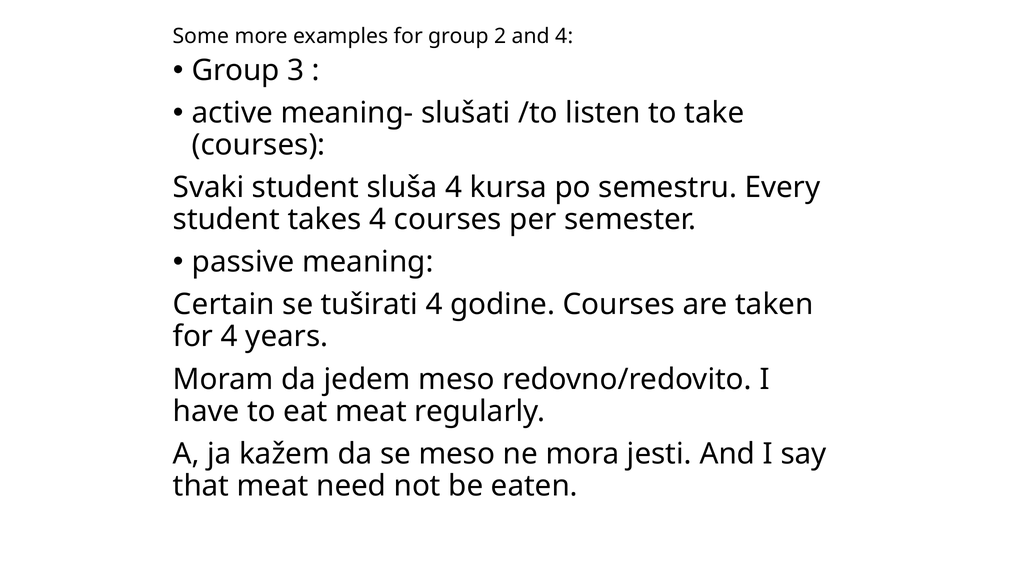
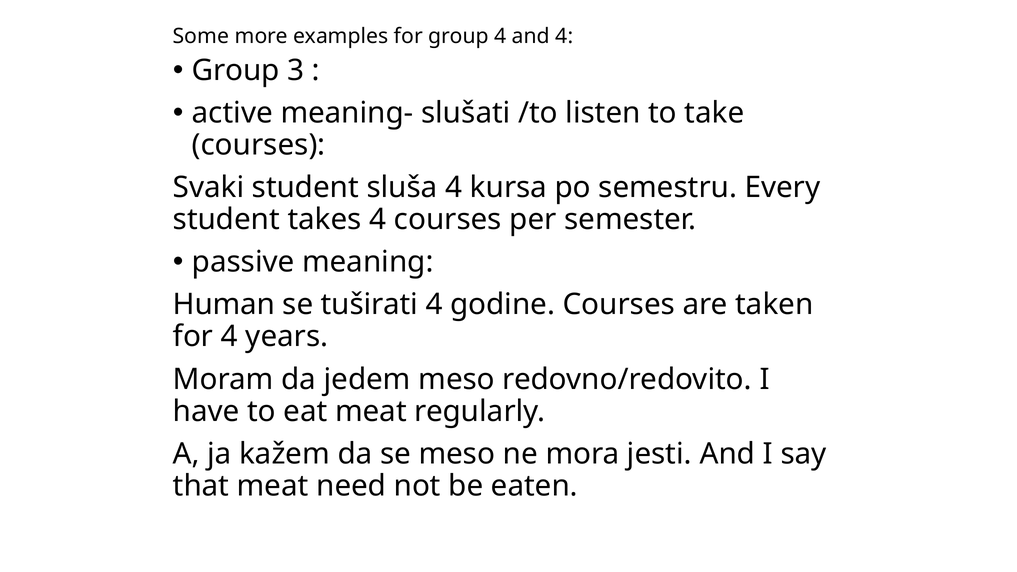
group 2: 2 -> 4
Certain: Certain -> Human
